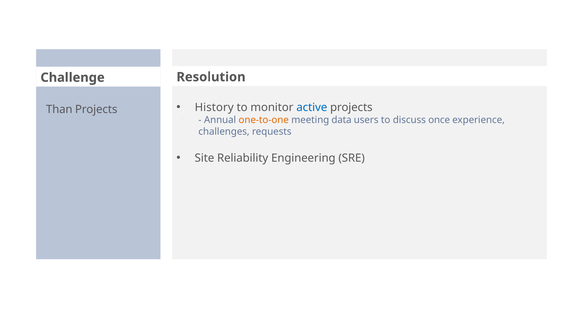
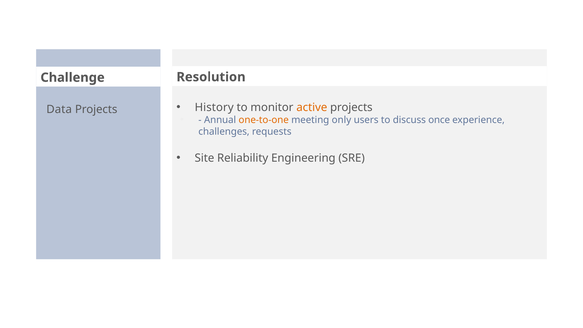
Than: Than -> Data
active colour: blue -> orange
data: data -> only
